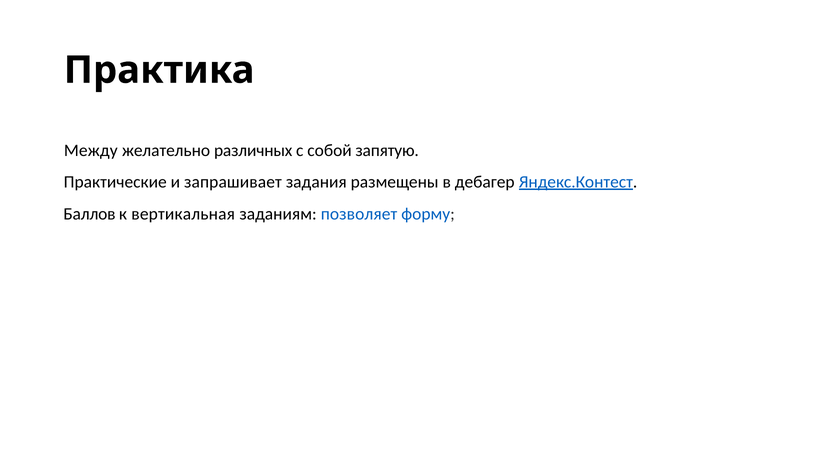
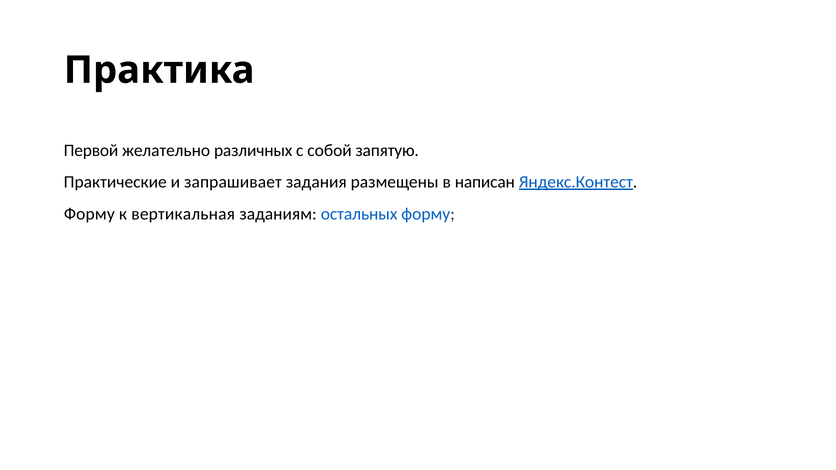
Между: Между -> Первой
дебагер: дебагер -> написан
Баллов at (90, 214): Баллов -> Форму
позволяет: позволяет -> остальных
